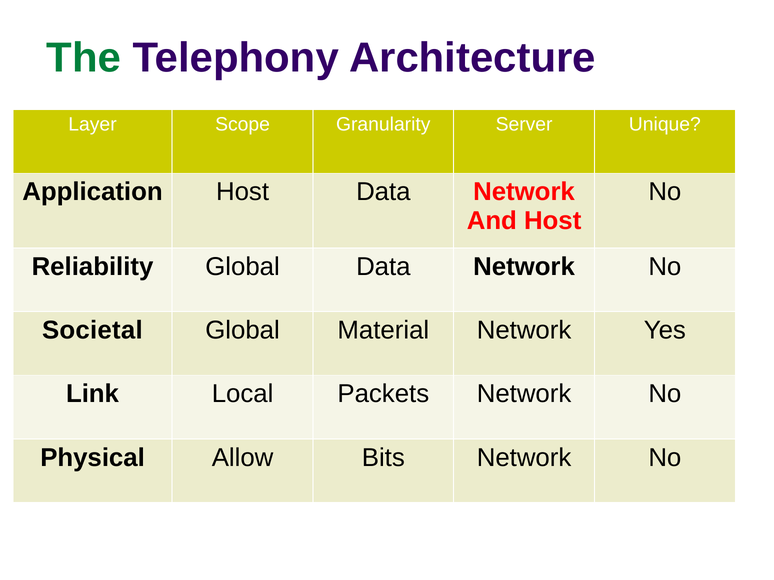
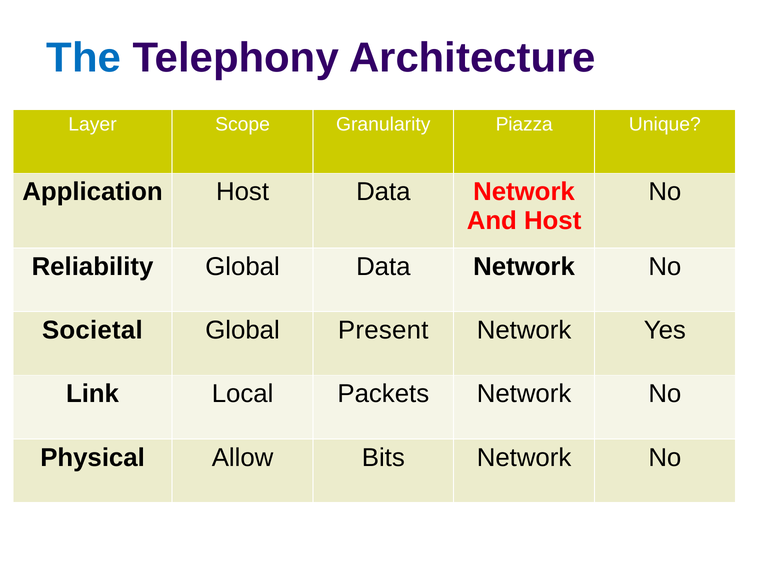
The colour: green -> blue
Server: Server -> Piazza
Material: Material -> Present
